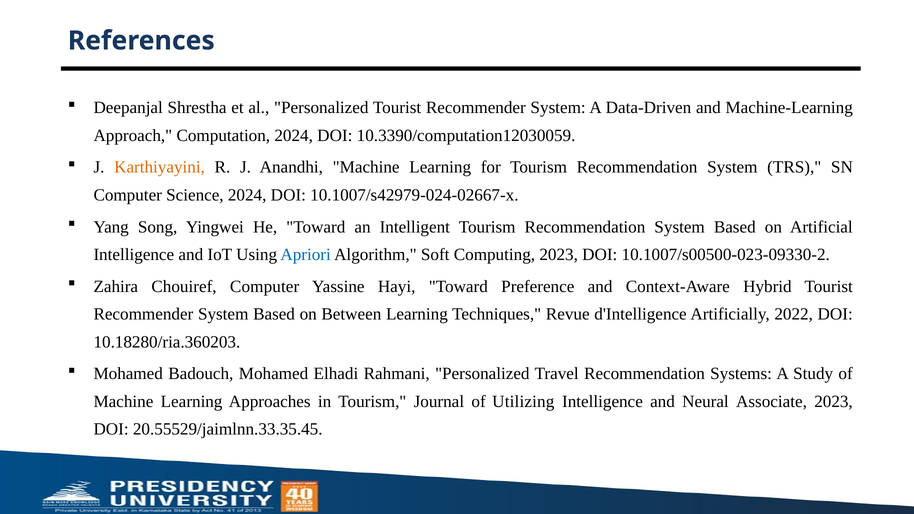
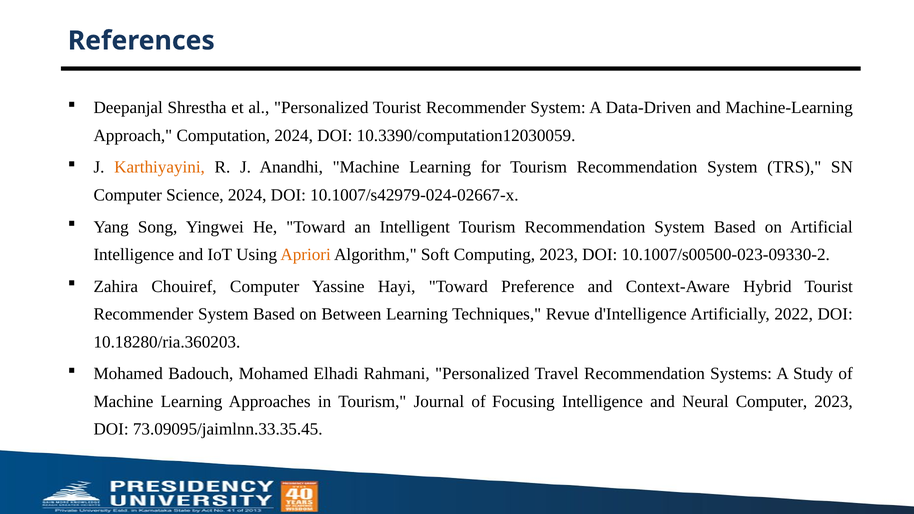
Apriori colour: blue -> orange
Utilizing: Utilizing -> Focusing
Neural Associate: Associate -> Computer
20.55529/jaimlnn.33.35.45: 20.55529/jaimlnn.33.35.45 -> 73.09095/jaimlnn.33.35.45
